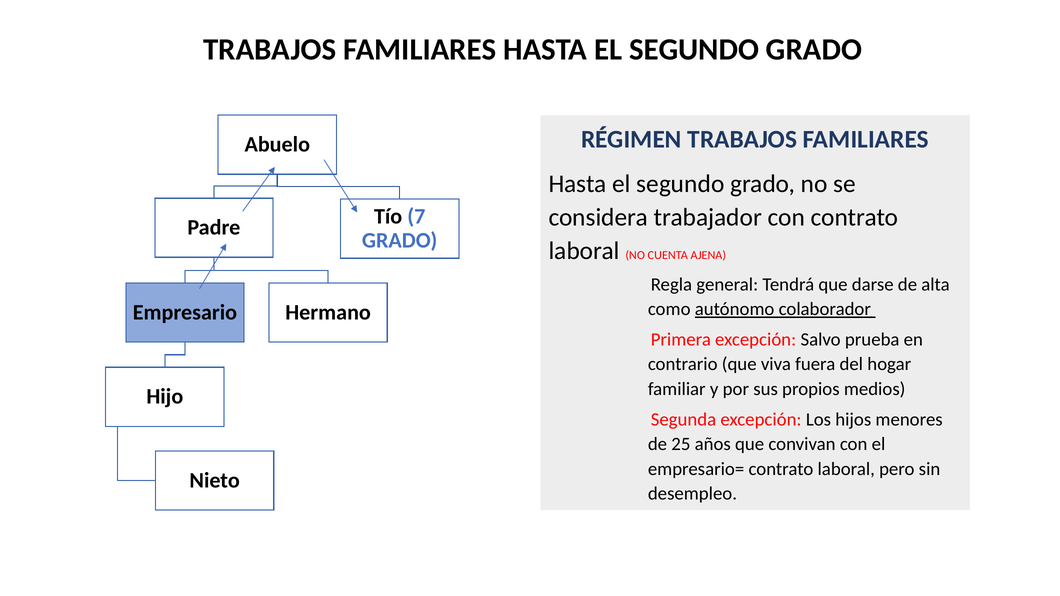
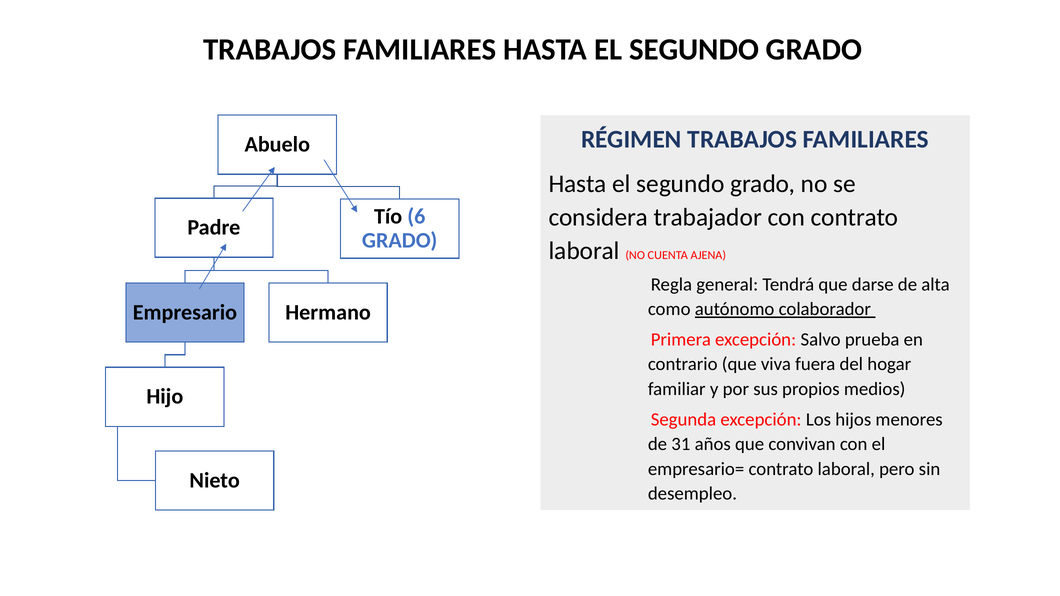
7: 7 -> 6
25: 25 -> 31
